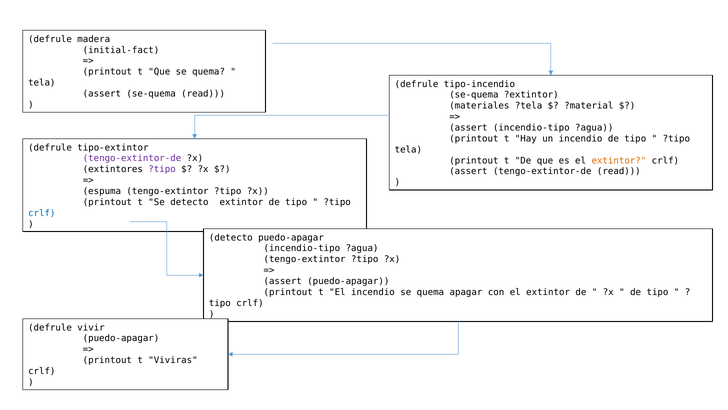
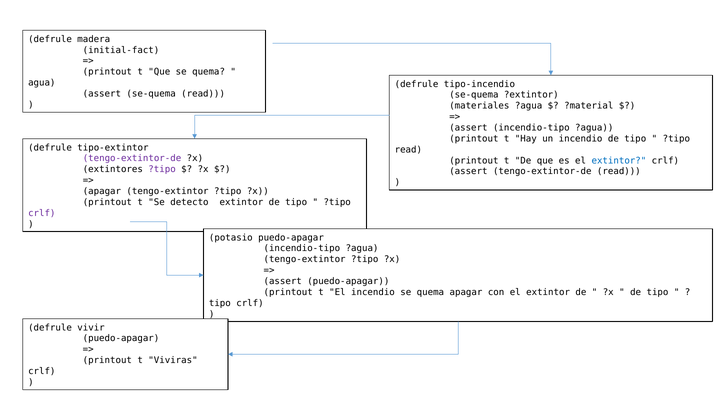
tela at (42, 83): tela -> agua
materiales ?tela: ?tela -> ?agua
tela at (408, 149): tela -> read
extintor at (619, 160) colour: orange -> blue
espuma at (102, 191): espuma -> apagar
crlf at (42, 213) colour: blue -> purple
detecto at (231, 237): detecto -> potasio
